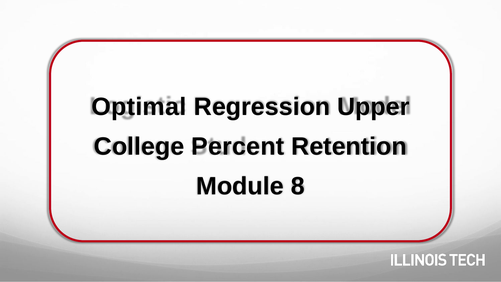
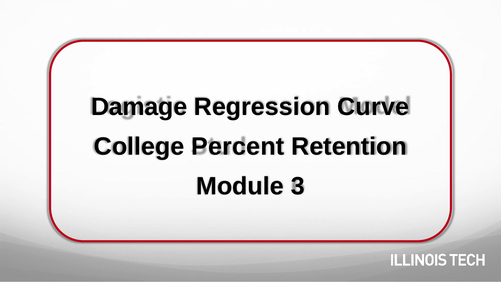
Optimal: Optimal -> Damage
Upper: Upper -> Curve
8: 8 -> 3
